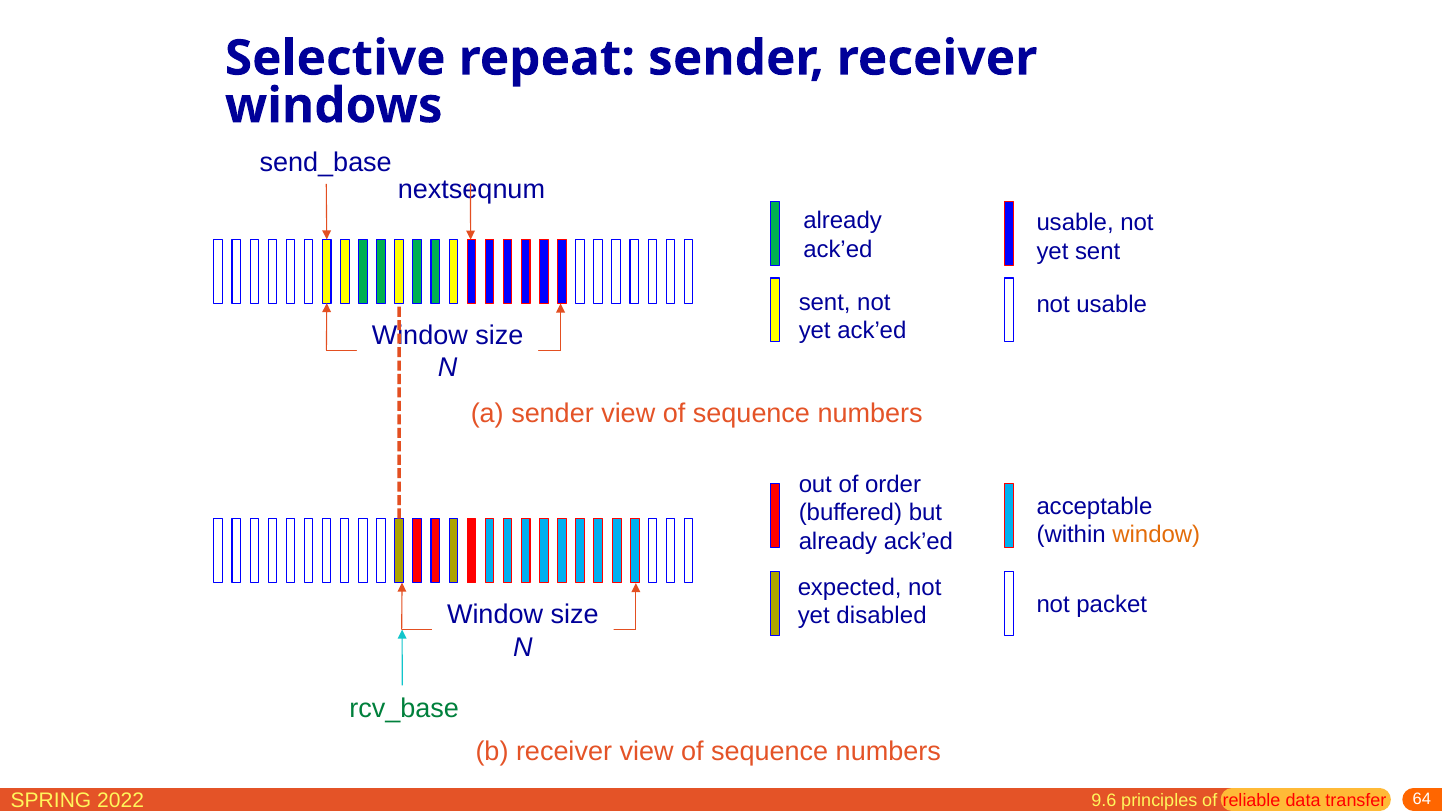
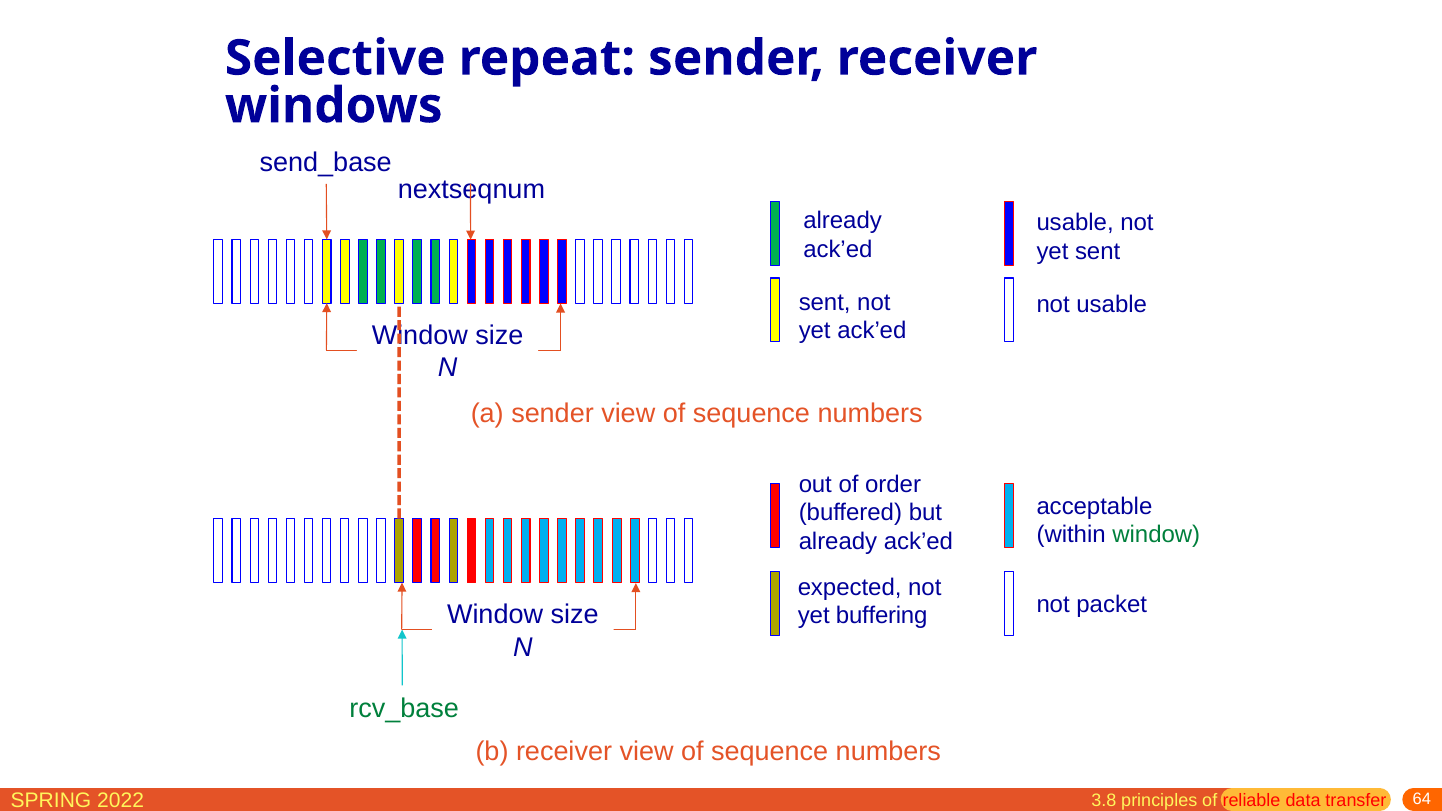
window at (1156, 535) colour: orange -> green
disabled: disabled -> buffering
9.6: 9.6 -> 3.8
